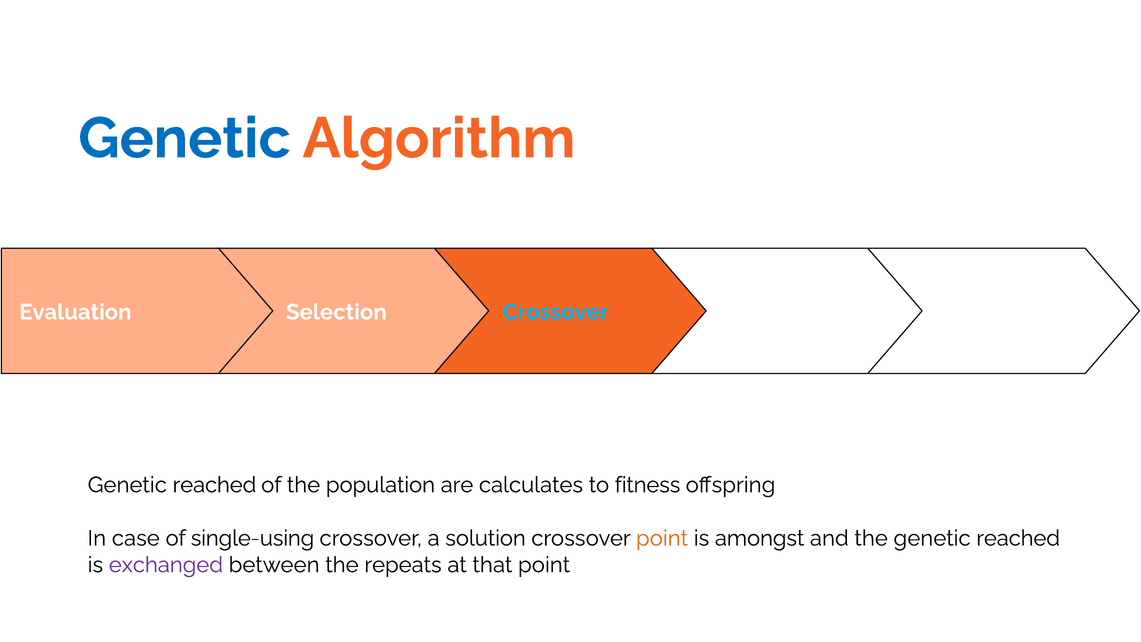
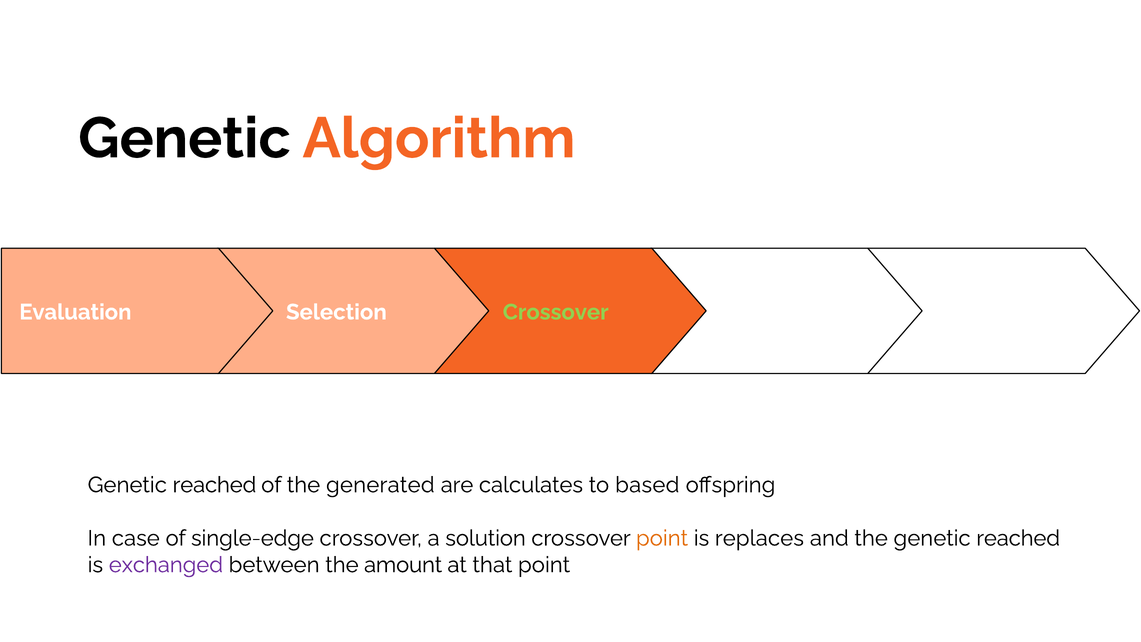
Genetic at (184, 138) colour: blue -> black
Crossover at (556, 312) colour: light blue -> light green
population: population -> generated
fitness: fitness -> based
single-using: single-using -> single-edge
amongst: amongst -> replaces
repeats: repeats -> amount
